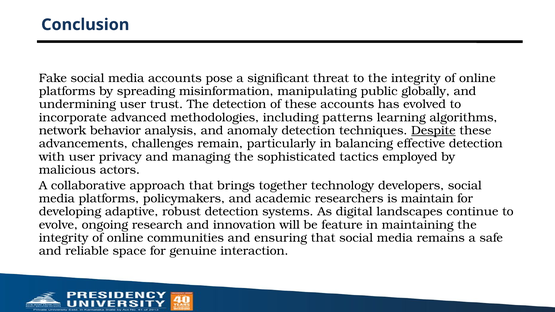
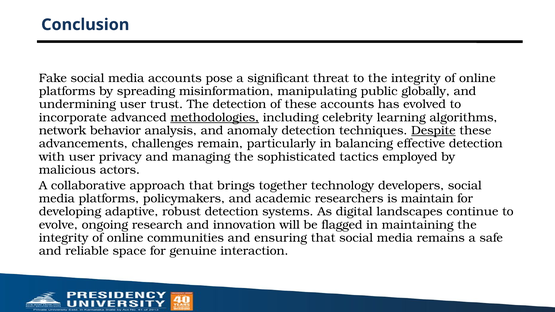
methodologies underline: none -> present
patterns: patterns -> celebrity
feature: feature -> flagged
